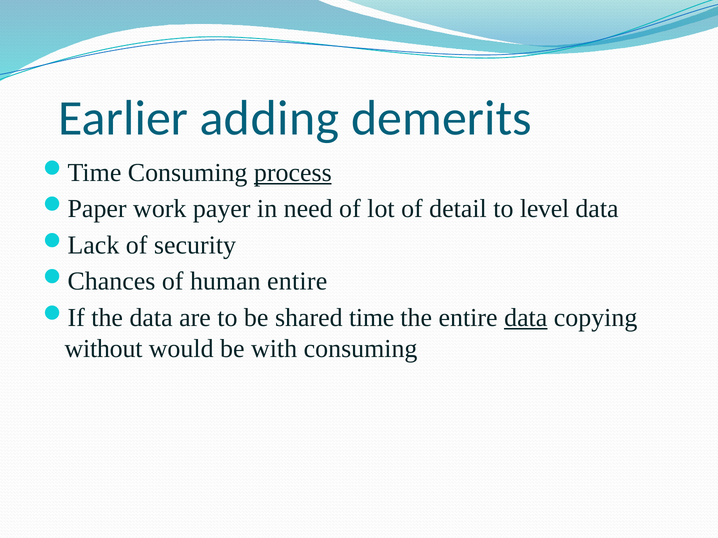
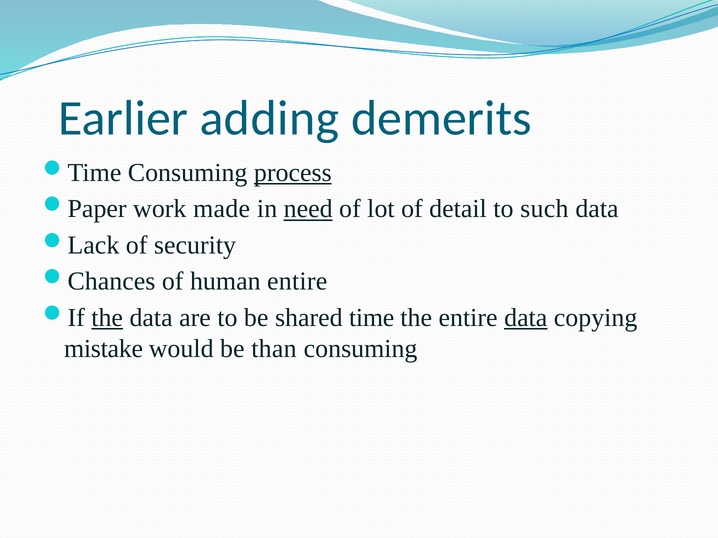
payer: payer -> made
need underline: none -> present
level: level -> such
the at (107, 318) underline: none -> present
without: without -> mistake
with: with -> than
